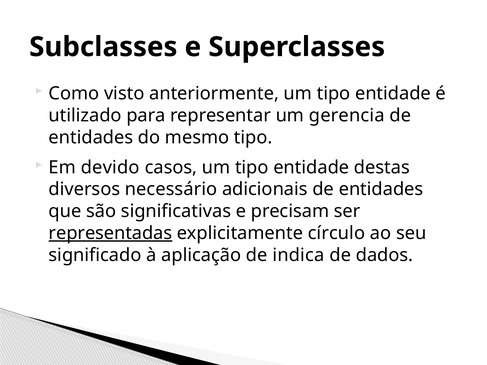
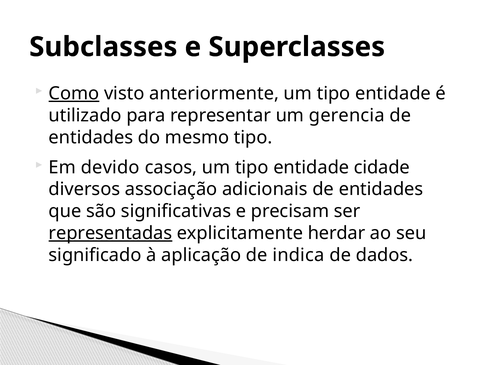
Como underline: none -> present
destas: destas -> cidade
necessário: necessário -> associação
círculo: círculo -> herdar
